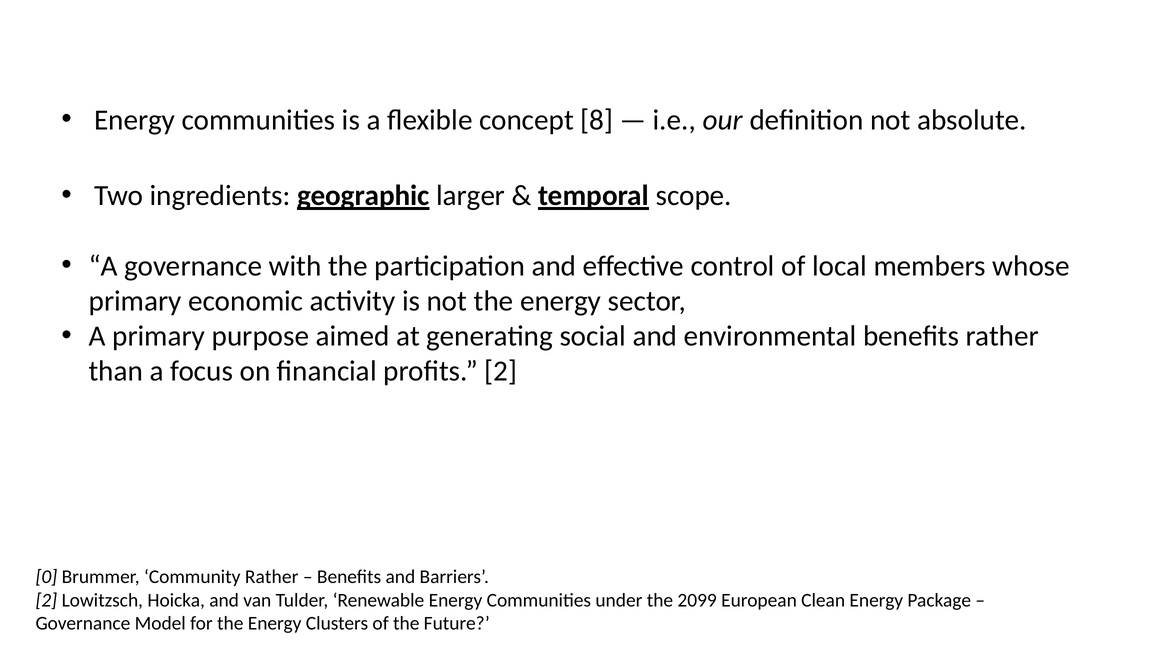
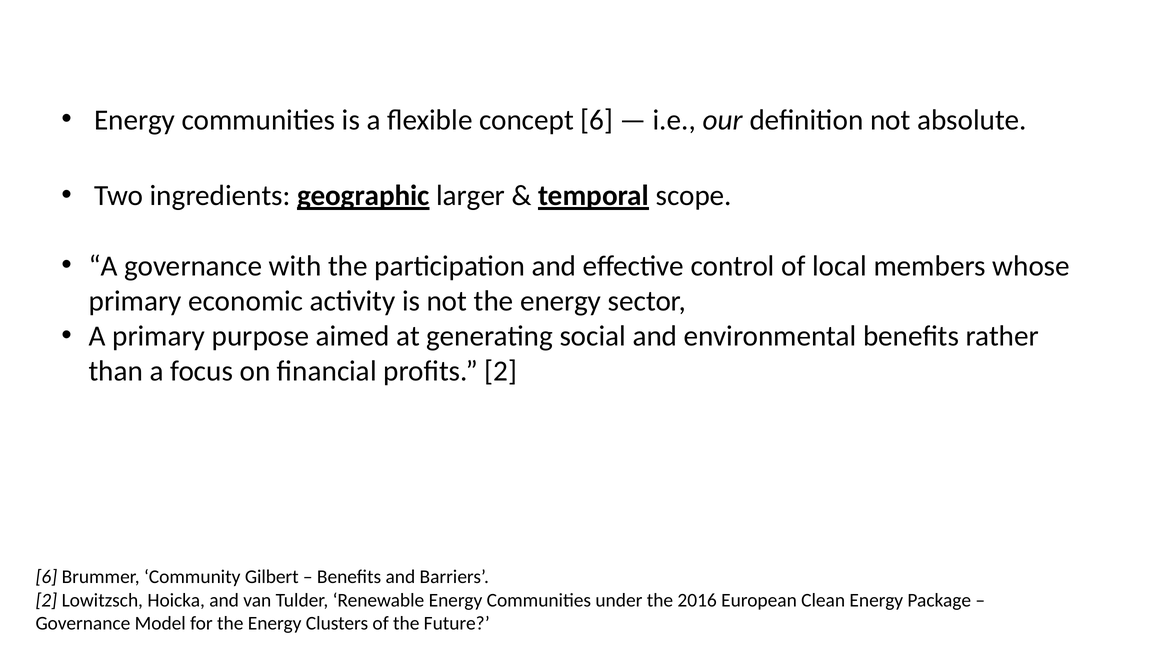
concept 8: 8 -> 6
0 at (46, 577): 0 -> 6
Community Rather: Rather -> Gilbert
2099: 2099 -> 2016
